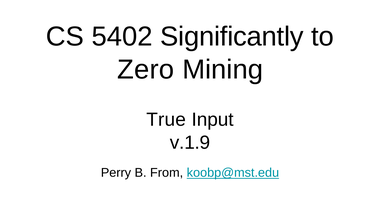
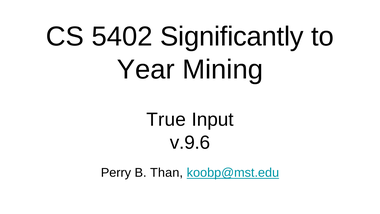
Zero: Zero -> Year
v.1.9: v.1.9 -> v.9.6
From: From -> Than
